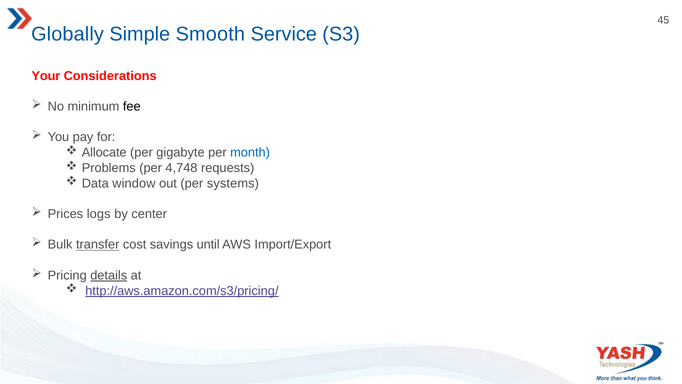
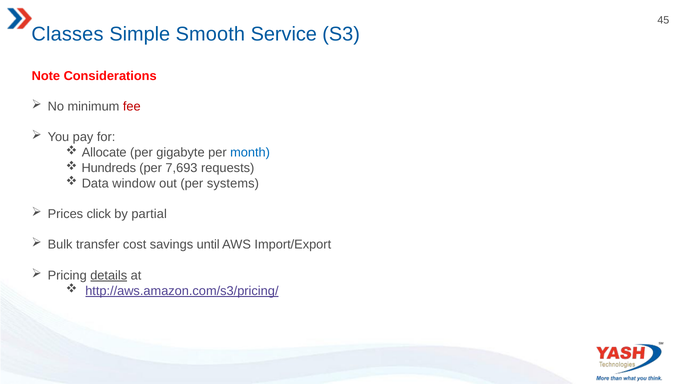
Globally: Globally -> Classes
Your: Your -> Note
fee colour: black -> red
Problems: Problems -> Hundreds
4,748: 4,748 -> 7,693
logs: logs -> click
center: center -> partial
transfer underline: present -> none
